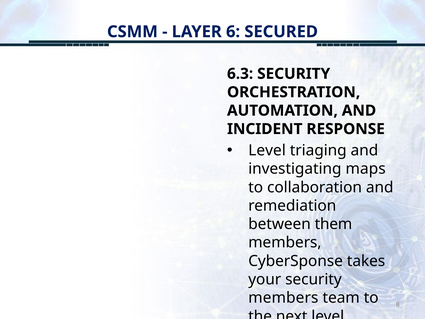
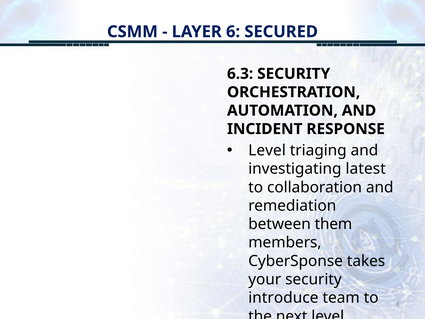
maps: maps -> latest
members at (283, 298): members -> introduce
